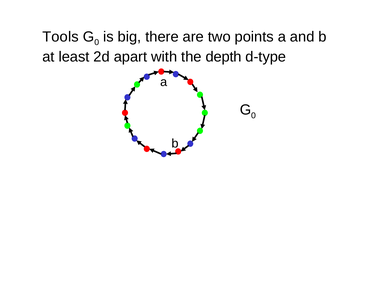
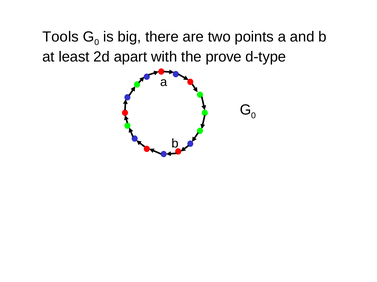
depth: depth -> prove
